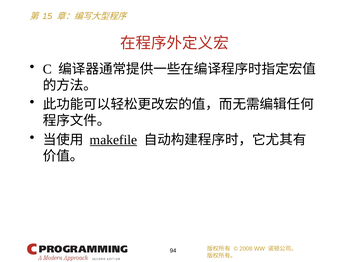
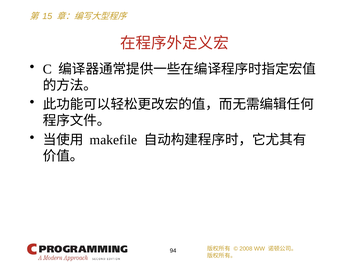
makefile underline: present -> none
